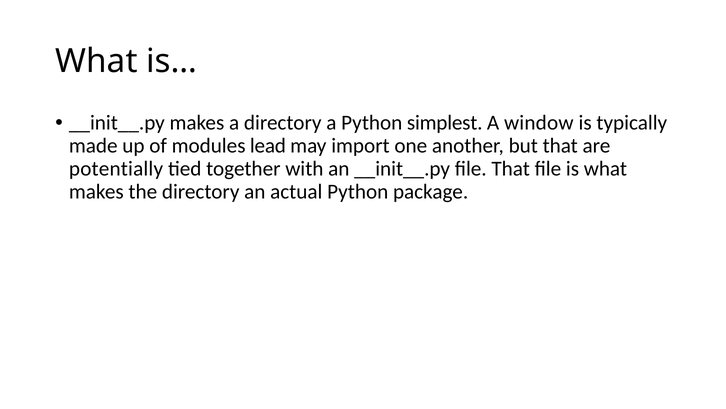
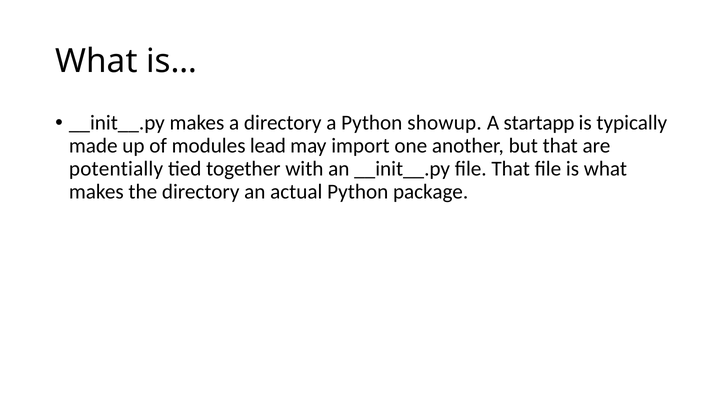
simplest: simplest -> showup
window: window -> startapp
